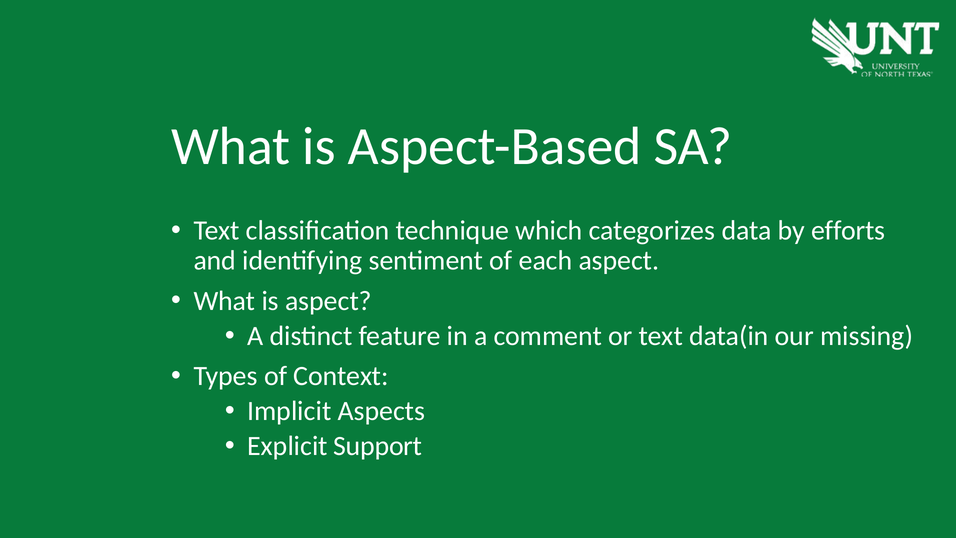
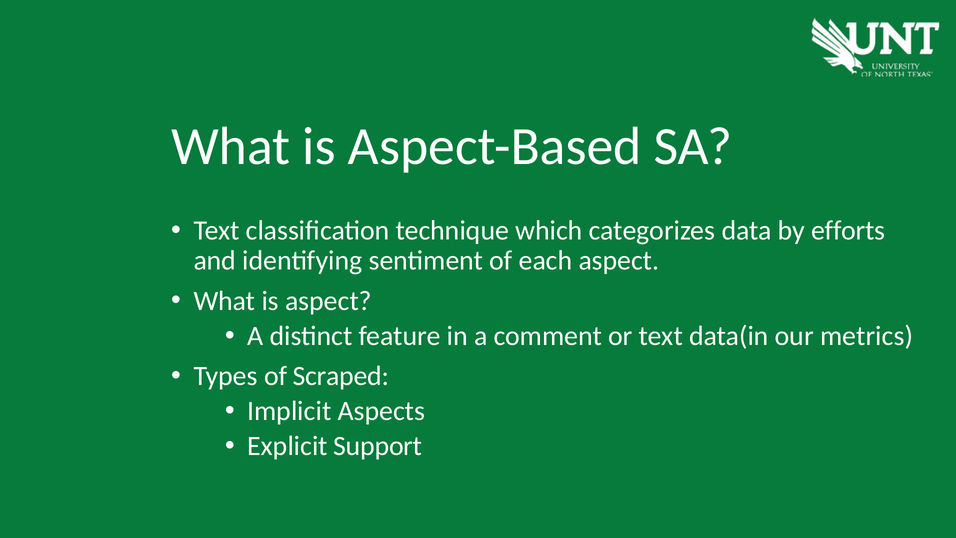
missing: missing -> metrics
Context: Context -> Scraped
